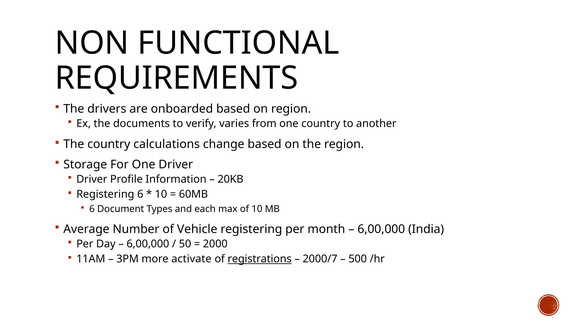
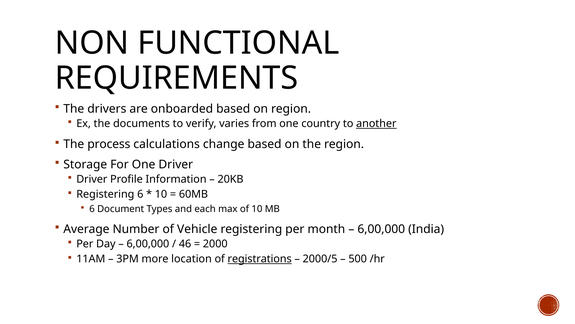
another underline: none -> present
The country: country -> process
50: 50 -> 46
activate: activate -> location
2000/7: 2000/7 -> 2000/5
